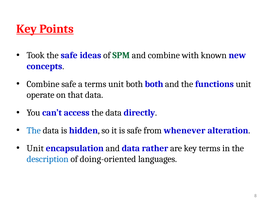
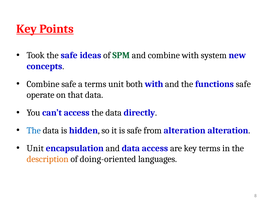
known: known -> system
both both: both -> with
functions unit: unit -> safe
from whenever: whenever -> alteration
data rather: rather -> access
description colour: blue -> orange
